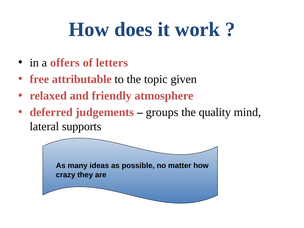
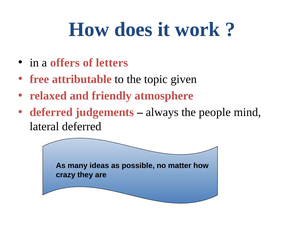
groups: groups -> always
quality: quality -> people
lateral supports: supports -> deferred
